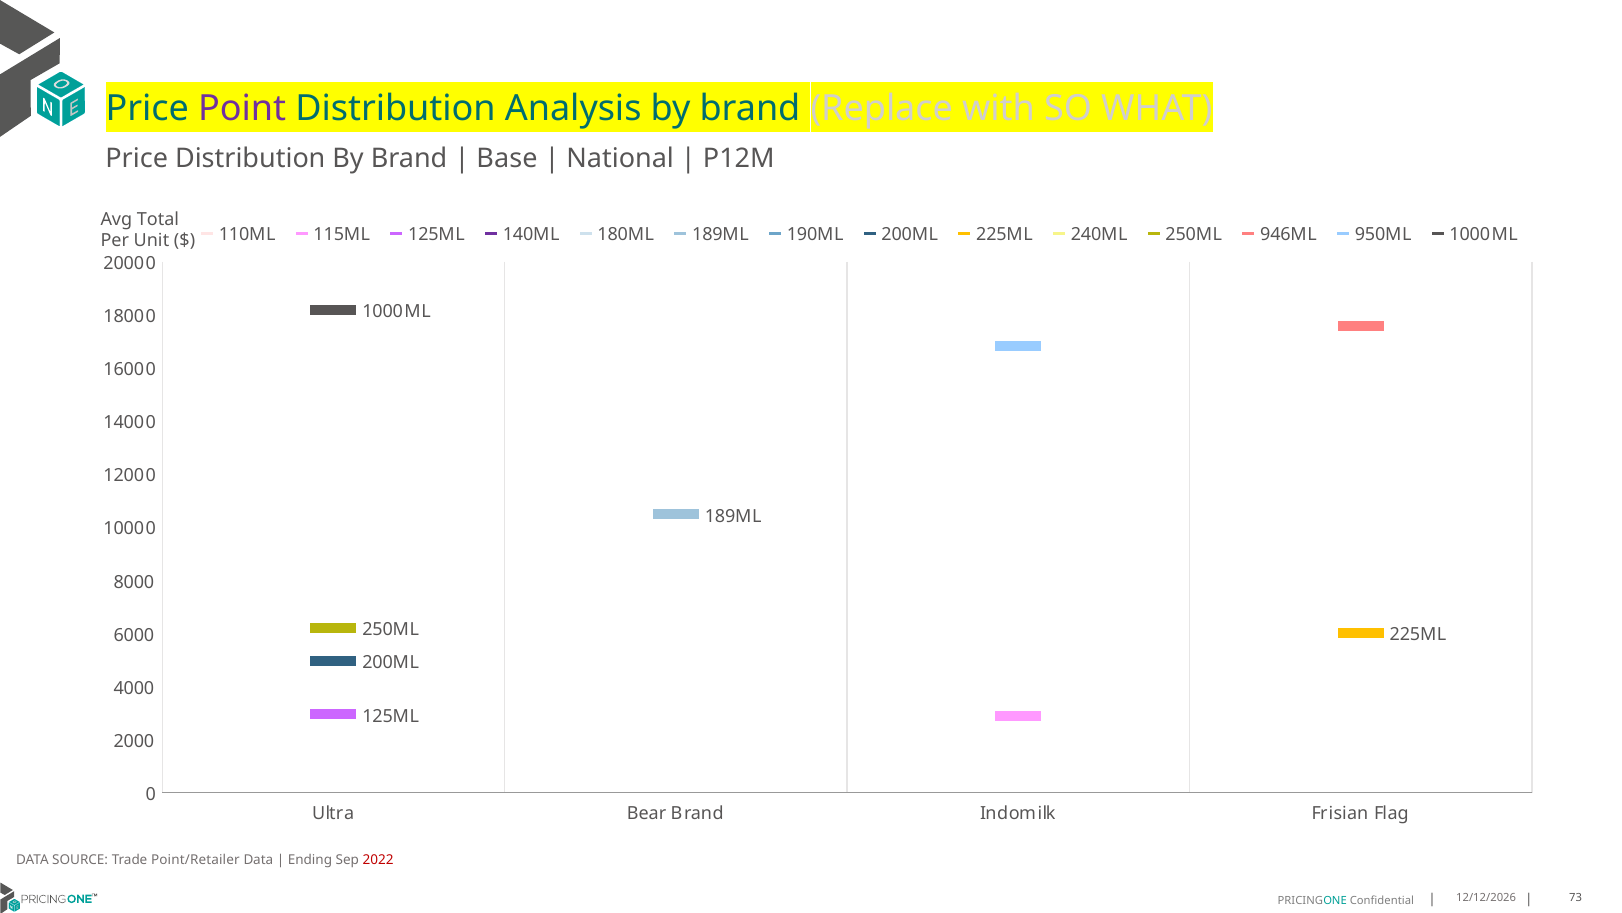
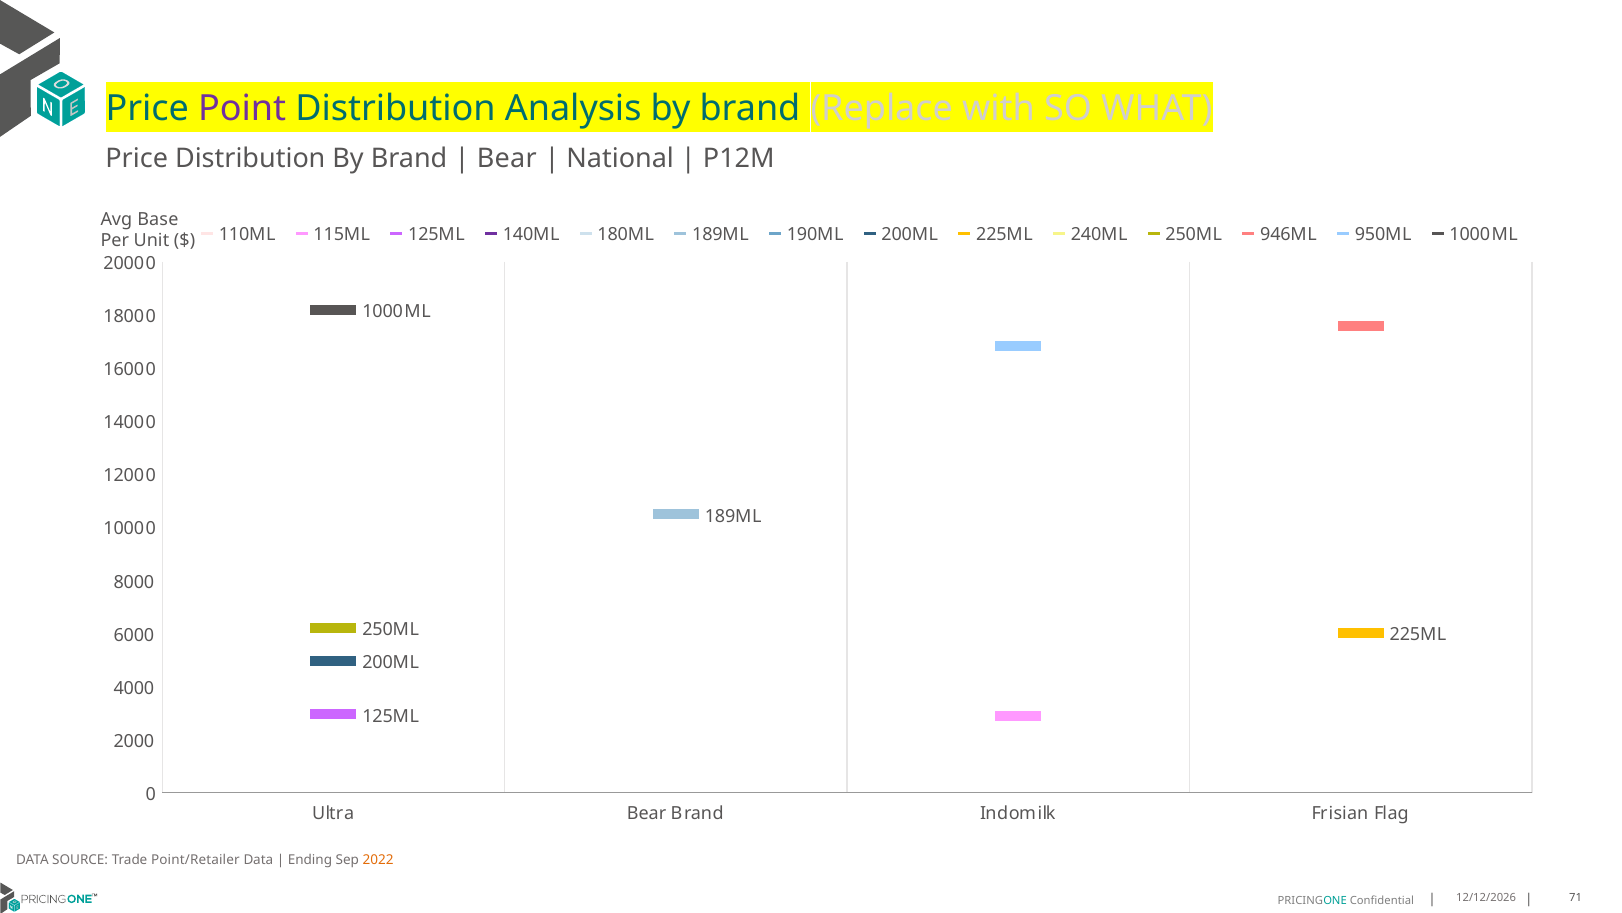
Base at (507, 158): Base -> Bear
Total: Total -> Base
2022 colour: red -> orange
73: 73 -> 71
